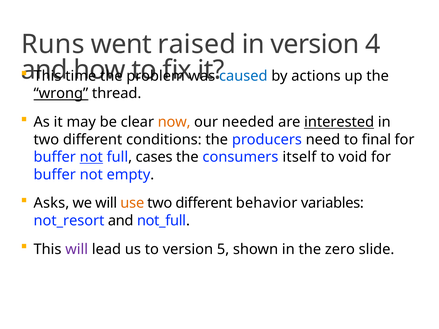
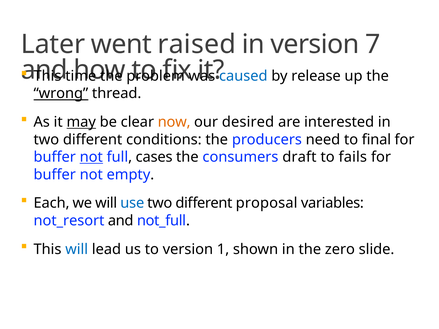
Runs: Runs -> Later
4: 4 -> 7
actions: actions -> release
may underline: none -> present
needed: needed -> desired
interested underline: present -> none
itself: itself -> draft
void: void -> fails
Asks: Asks -> Each
use colour: orange -> blue
behavior: behavior -> proposal
will at (77, 249) colour: purple -> blue
5: 5 -> 1
